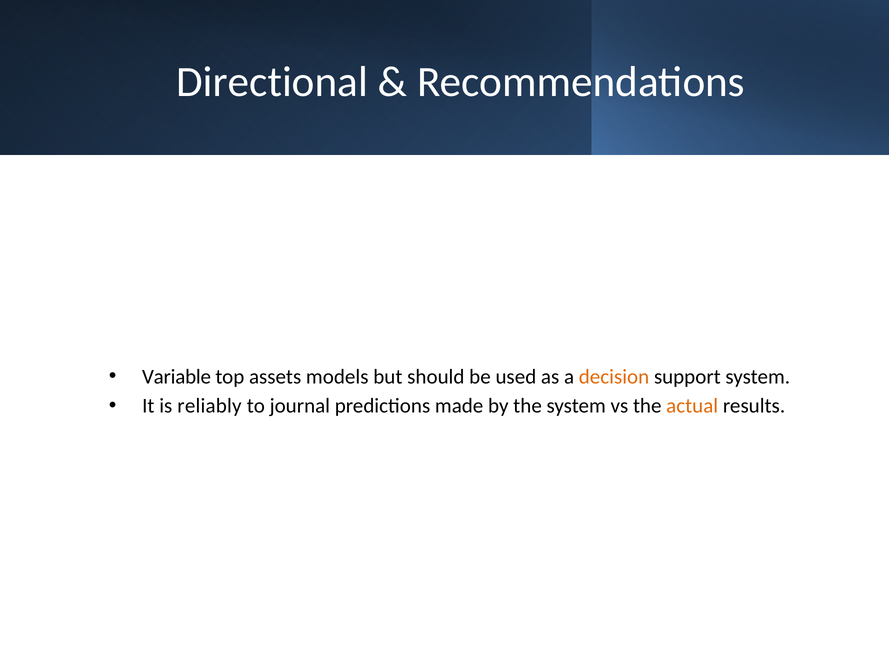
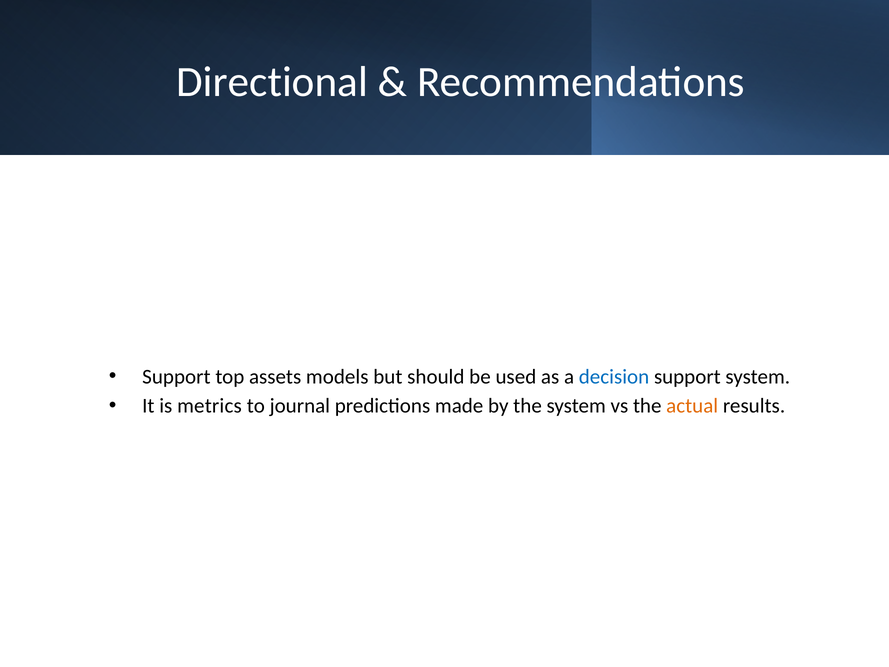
Variable at (177, 376): Variable -> Support
decision colour: orange -> blue
reliably: reliably -> metrics
